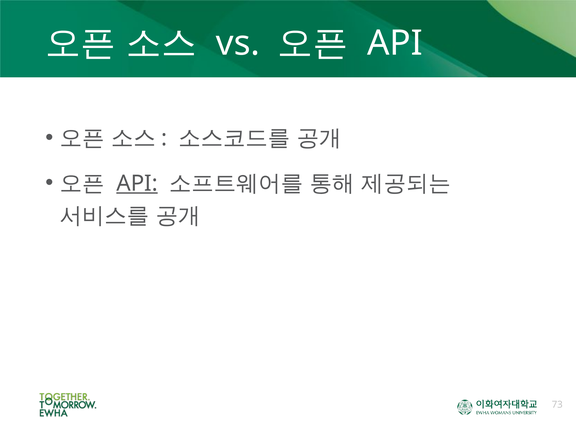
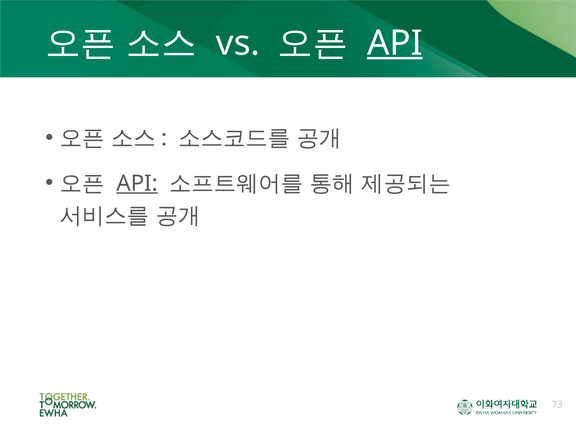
API at (395, 43) underline: none -> present
